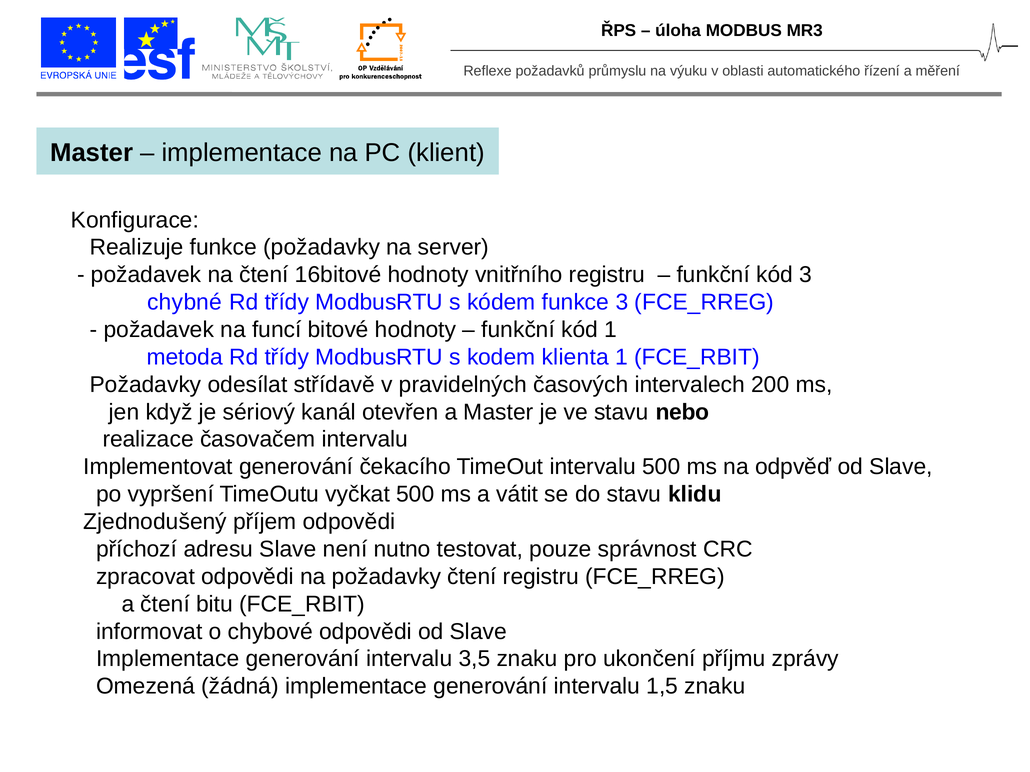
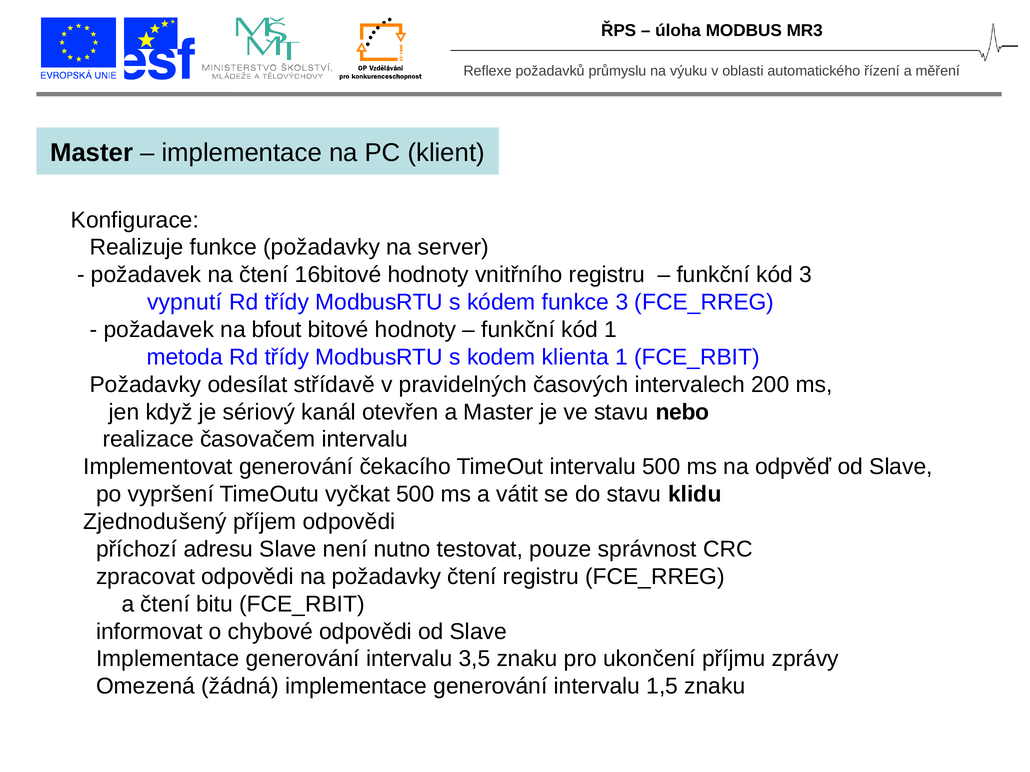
chybné: chybné -> vypnutí
funcí: funcí -> bfout
